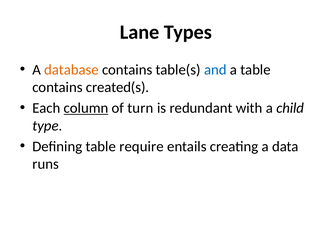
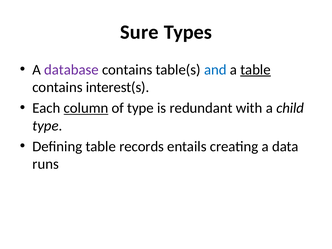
Lane: Lane -> Sure
database colour: orange -> purple
table at (256, 70) underline: none -> present
created(s: created(s -> interest(s
of turn: turn -> type
require: require -> records
